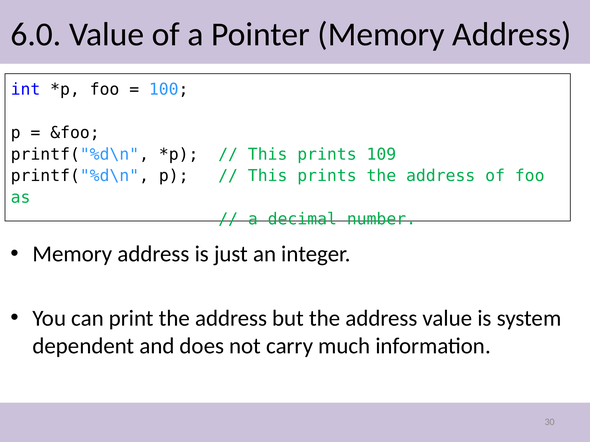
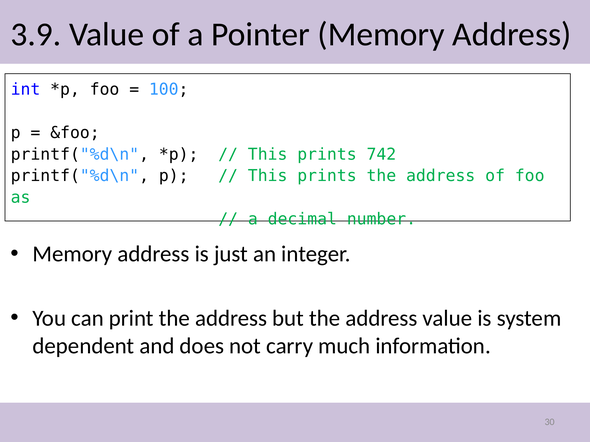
6.0: 6.0 -> 3.9
109: 109 -> 742
